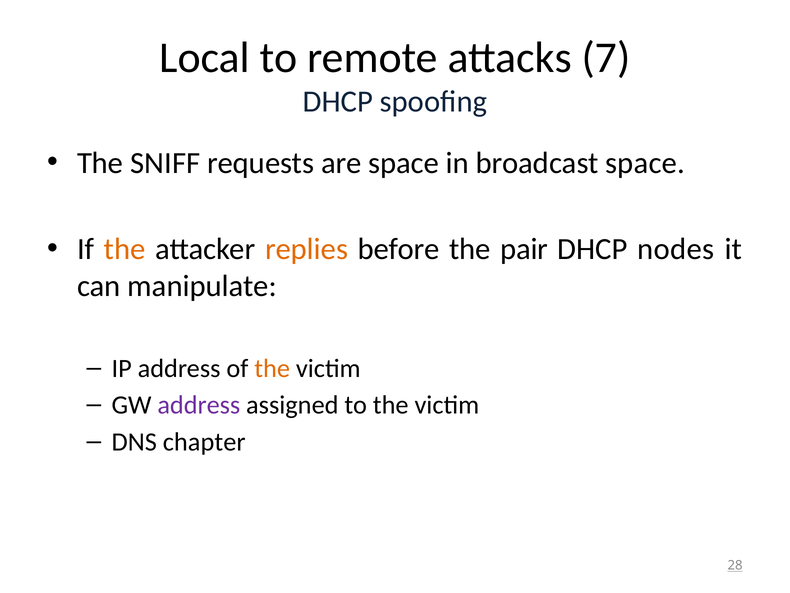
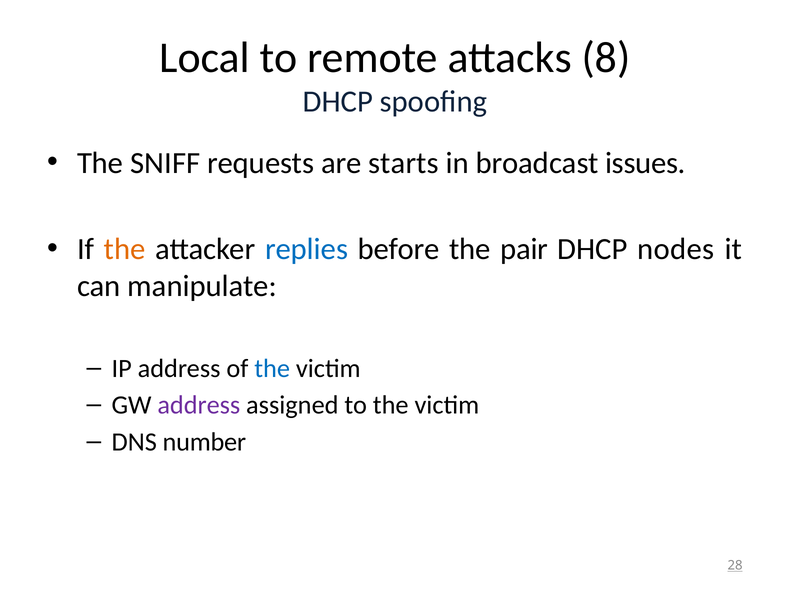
7: 7 -> 8
are space: space -> starts
broadcast space: space -> issues
replies colour: orange -> blue
the at (272, 368) colour: orange -> blue
chapter: chapter -> number
